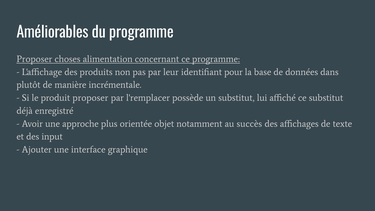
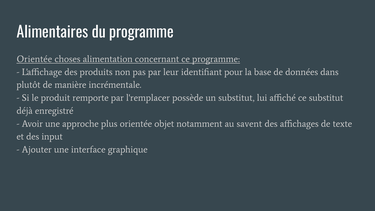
Améliorables: Améliorables -> Alimentaires
Proposer at (34, 59): Proposer -> Orientée
produit proposer: proposer -> remporte
succès: succès -> savent
